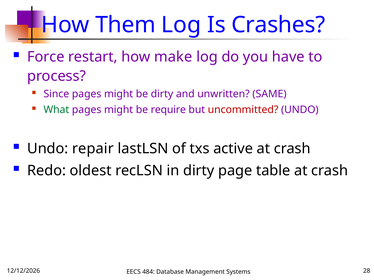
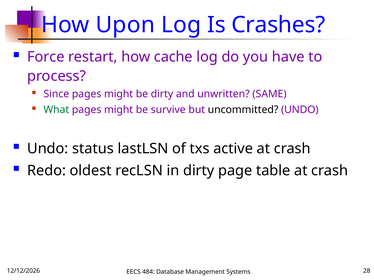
Them: Them -> Upon
make: make -> cache
require: require -> survive
uncommitted colour: red -> black
repair: repair -> status
